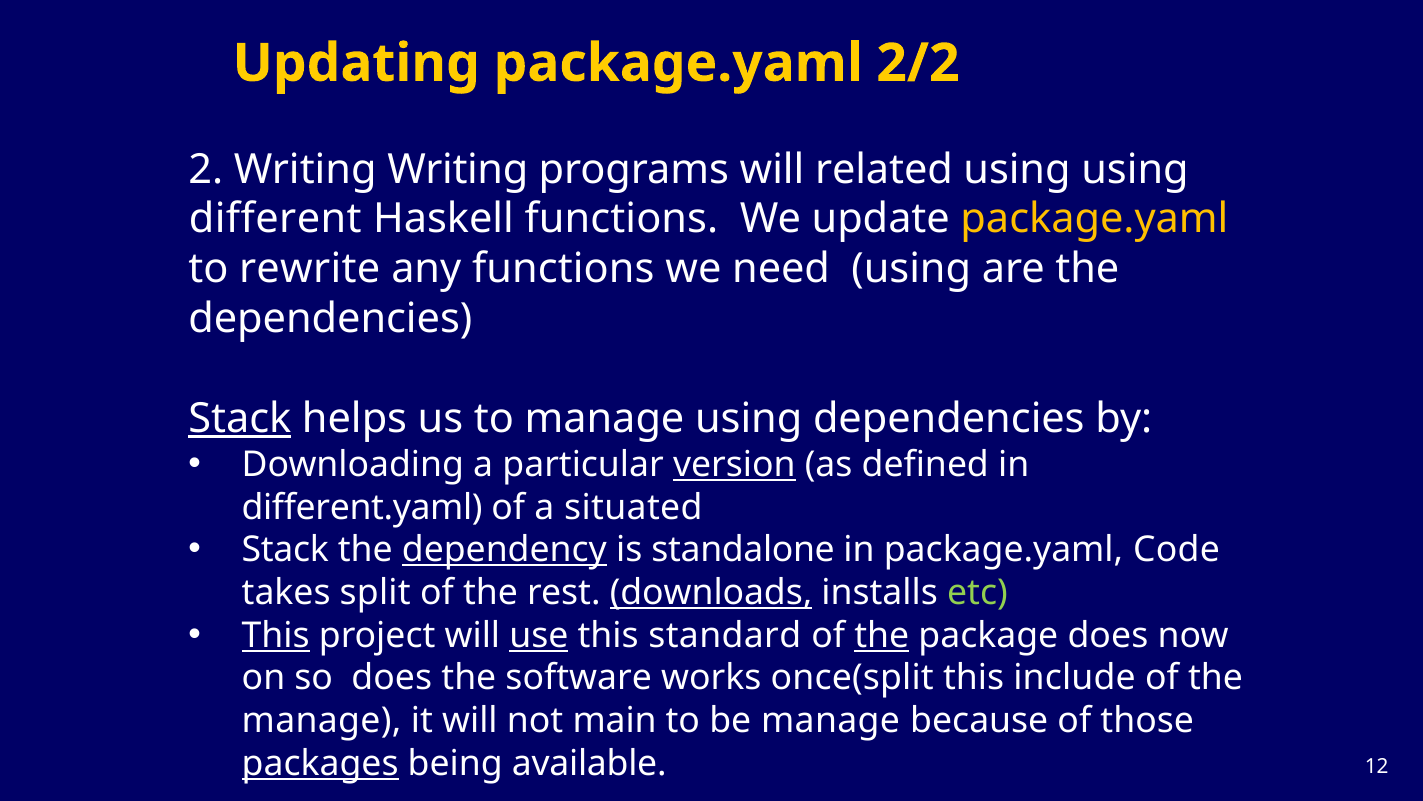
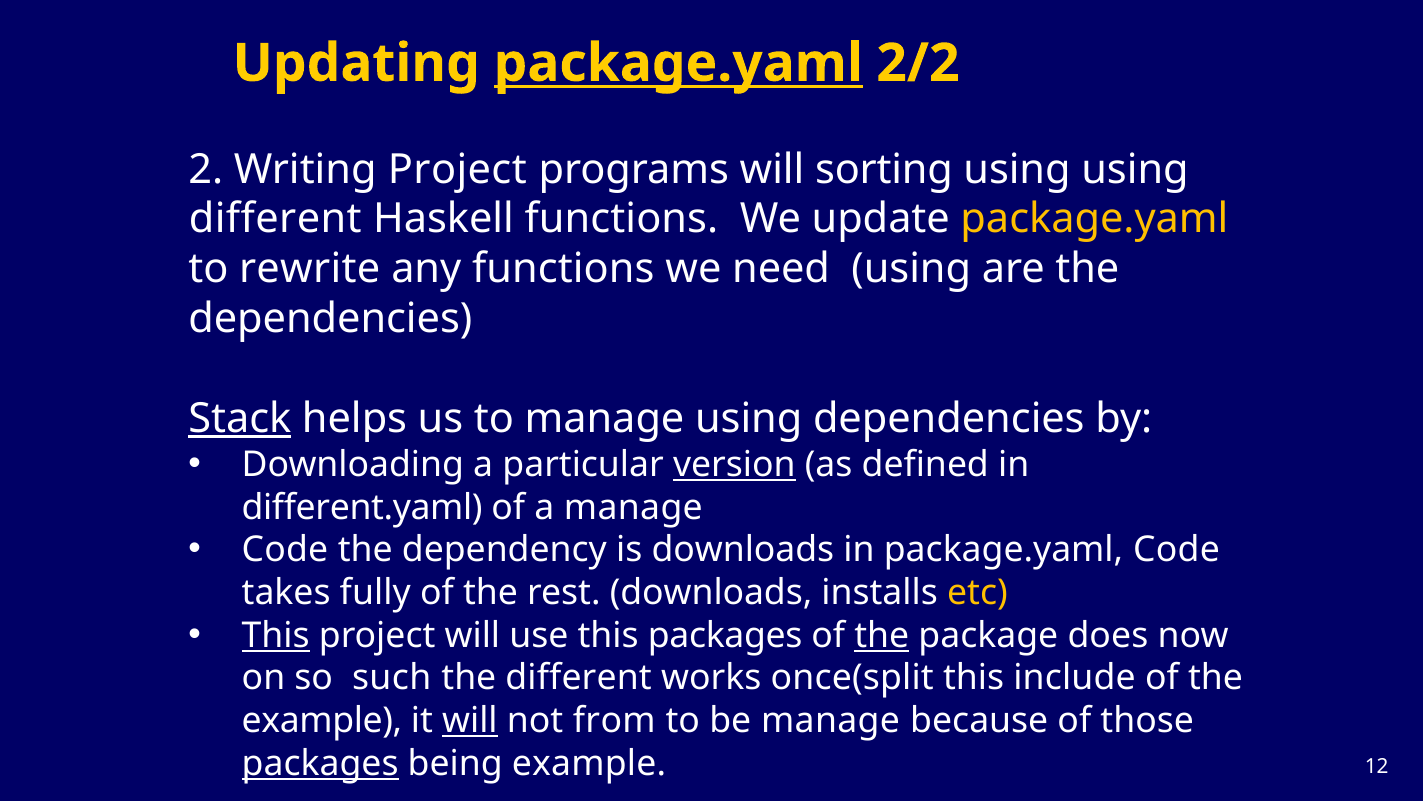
package.yaml at (678, 63) underline: none -> present
Writing Writing: Writing -> Project
related: related -> sorting
a situated: situated -> manage
Stack at (285, 550): Stack -> Code
dependency underline: present -> none
is standalone: standalone -> downloads
split: split -> fully
downloads at (711, 592) underline: present -> none
etc colour: light green -> yellow
use underline: present -> none
this standard: standard -> packages
so does: does -> such
the software: software -> different
manage at (322, 720): manage -> example
will at (470, 720) underline: none -> present
main: main -> from
being available: available -> example
